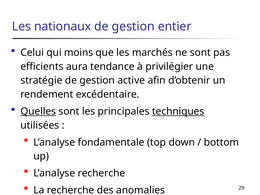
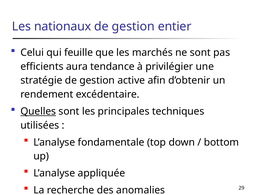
moins: moins -> feuille
techniques underline: present -> none
L’analyse recherche: recherche -> appliquée
